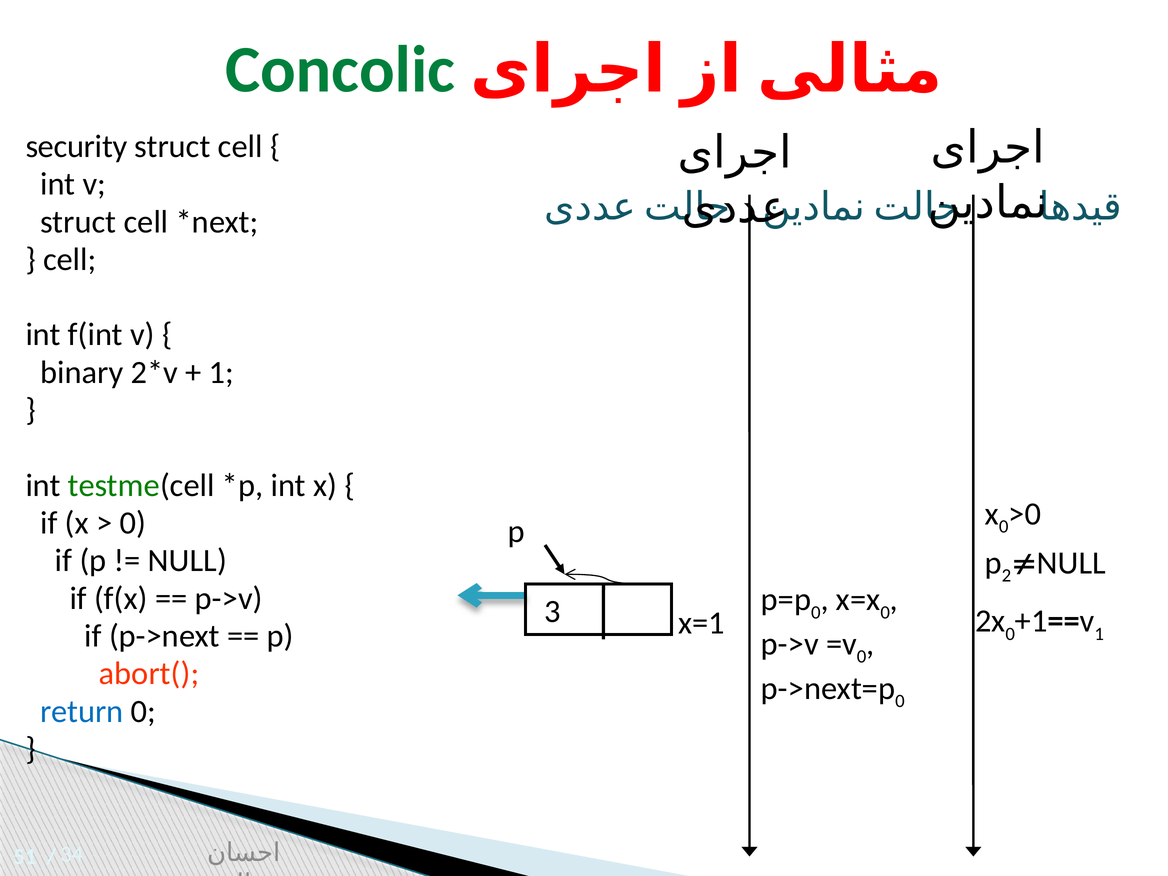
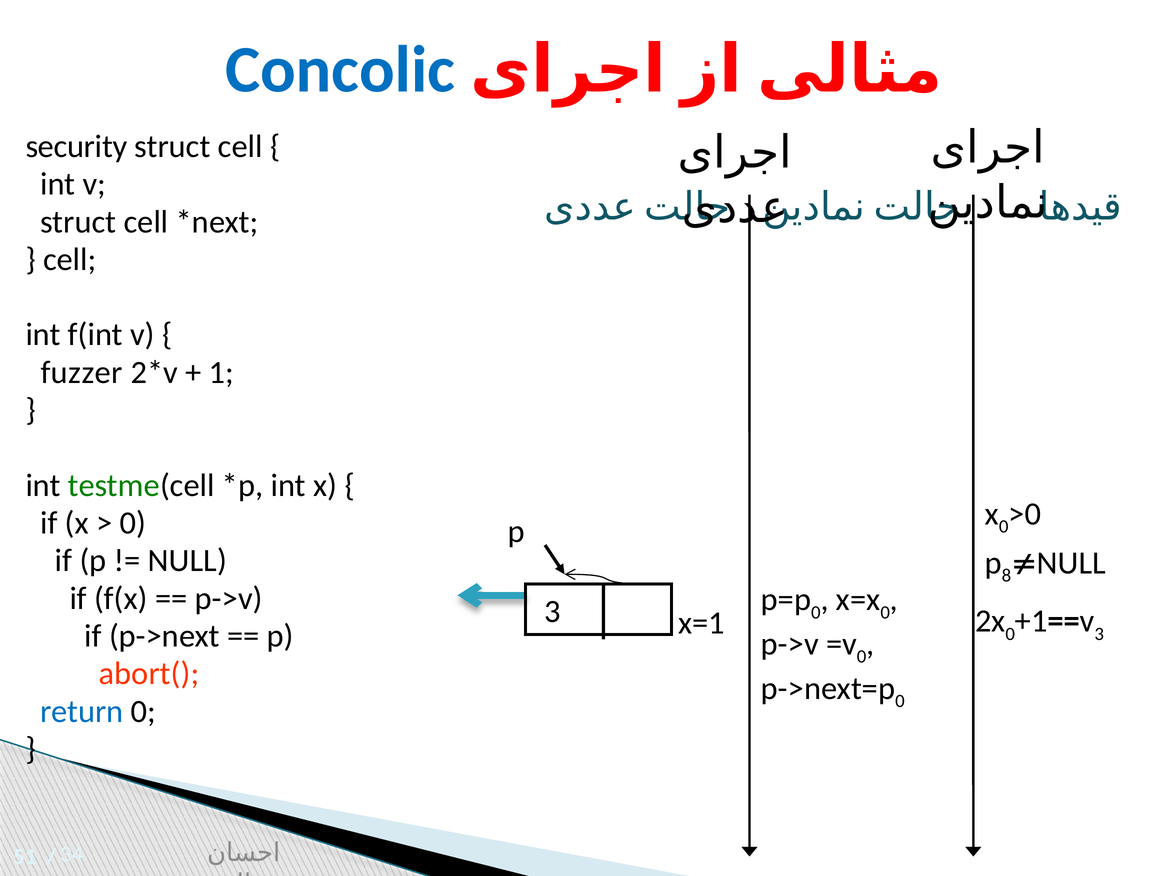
Concolic colour: green -> blue
binary: binary -> fuzzer
2: 2 -> 8
1 at (1099, 634): 1 -> 3
